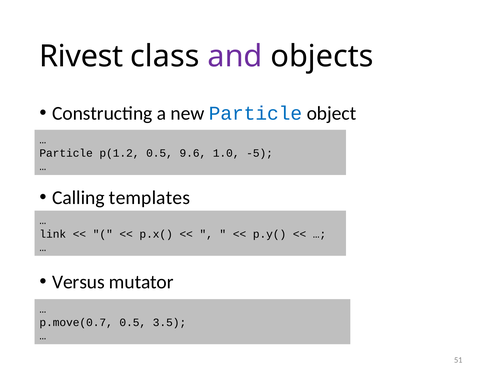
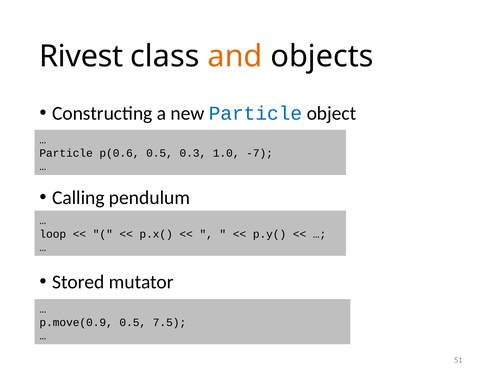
and colour: purple -> orange
p(1.2: p(1.2 -> p(0.6
9.6: 9.6 -> 0.3
-5: -5 -> -7
templates: templates -> pendulum
link: link -> loop
Versus: Versus -> Stored
p.move(0.7: p.move(0.7 -> p.move(0.9
3.5: 3.5 -> 7.5
